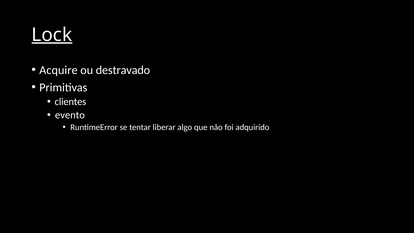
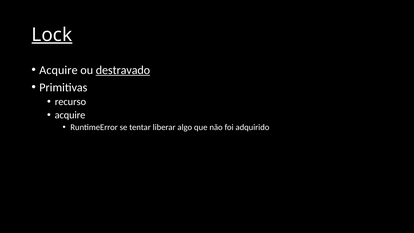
destravado underline: none -> present
clientes: clientes -> recurso
evento at (70, 115): evento -> acquire
